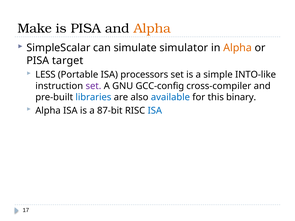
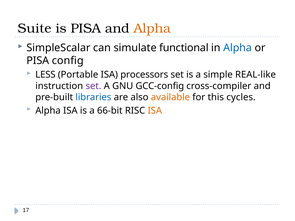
Make: Make -> Suite
simulator: simulator -> functional
Alpha at (238, 48) colour: orange -> blue
target: target -> config
INTO-like: INTO-like -> REAL-like
available colour: blue -> orange
binary: binary -> cycles
87-bit: 87-bit -> 66-bit
ISA at (155, 111) colour: blue -> orange
